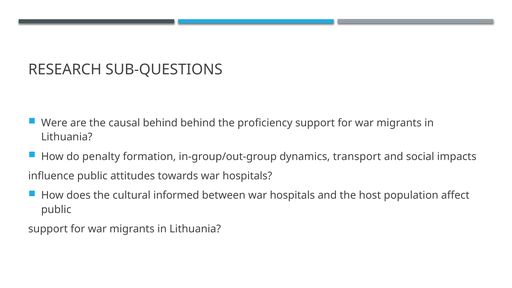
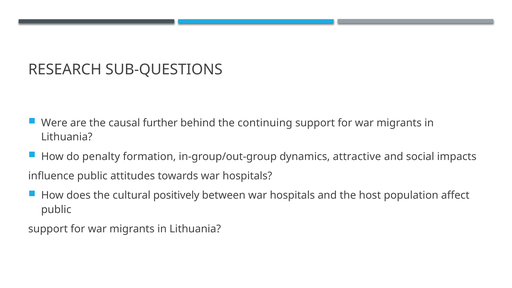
causal behind: behind -> further
proficiency: proficiency -> continuing
transport: transport -> attractive
informed: informed -> positively
